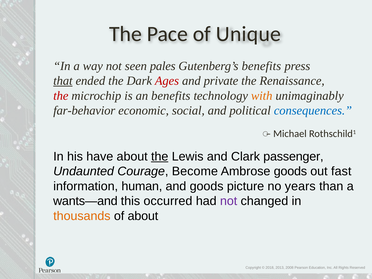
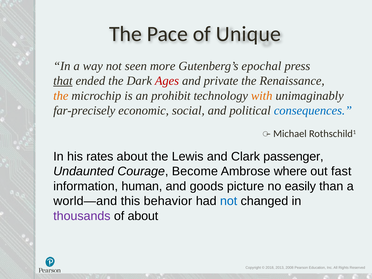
pales: pales -> more
Gutenberg’s benefits: benefits -> epochal
the at (61, 96) colour: red -> orange
an benefits: benefits -> prohibit
far-behavior: far-behavior -> far-precisely
have: have -> rates
the at (160, 156) underline: present -> none
Ambrose goods: goods -> where
years: years -> easily
wants—and: wants—and -> world—and
occurred: occurred -> behavior
not at (229, 201) colour: purple -> blue
thousands colour: orange -> purple
